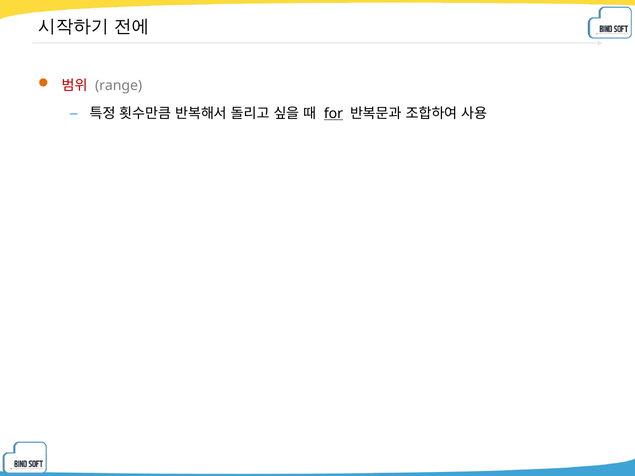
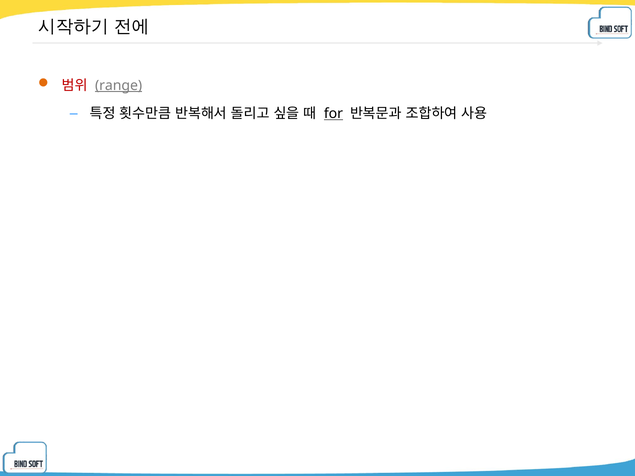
range underline: none -> present
